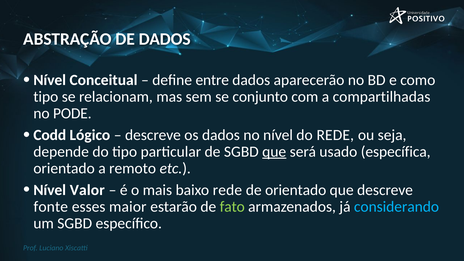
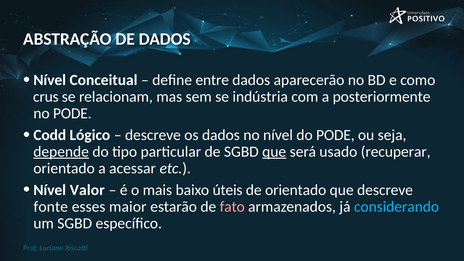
tipo at (46, 97): tipo -> crus
conjunto: conjunto -> indústria
compartilhadas: compartilhadas -> posteriormente
do REDE: REDE -> PODE
depende underline: none -> present
específica: específica -> recuperar
remoto: remoto -> acessar
baixo rede: rede -> úteis
fato colour: light green -> pink
